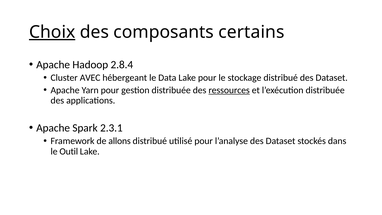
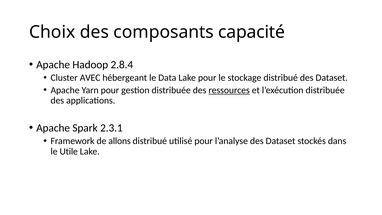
Choix underline: present -> none
certains: certains -> capacité
Outil: Outil -> Utile
